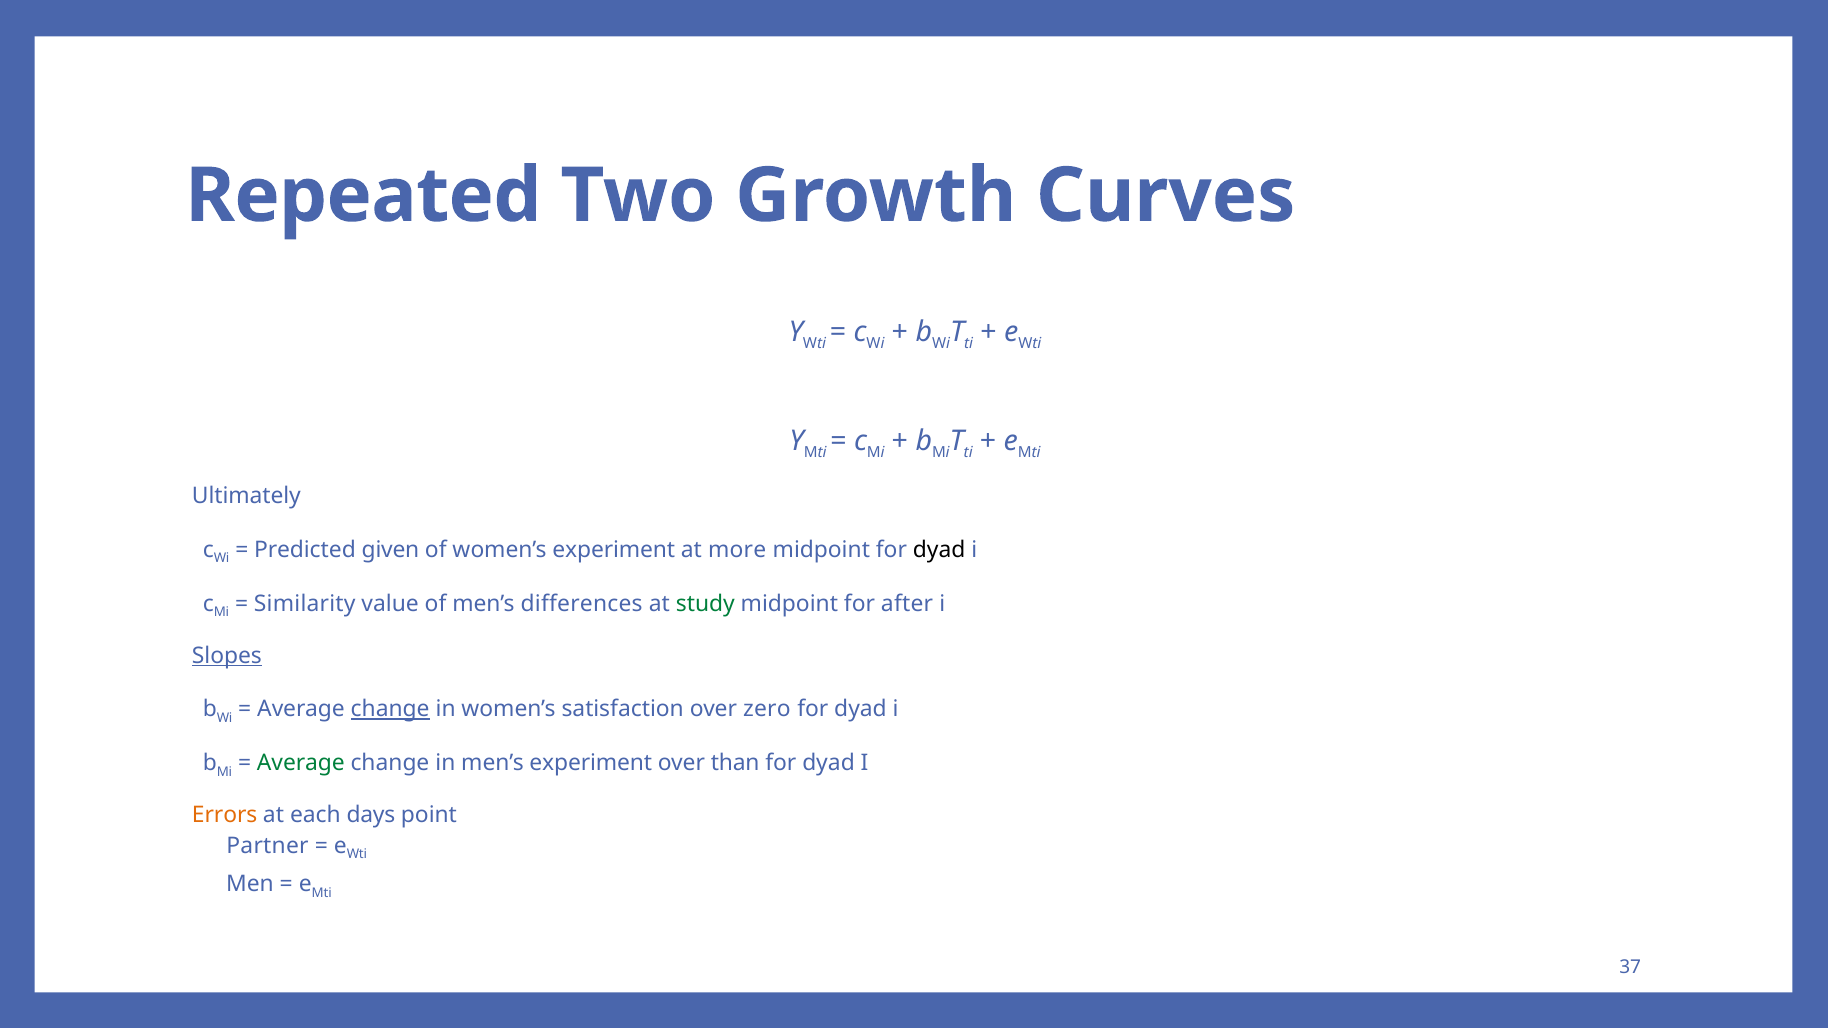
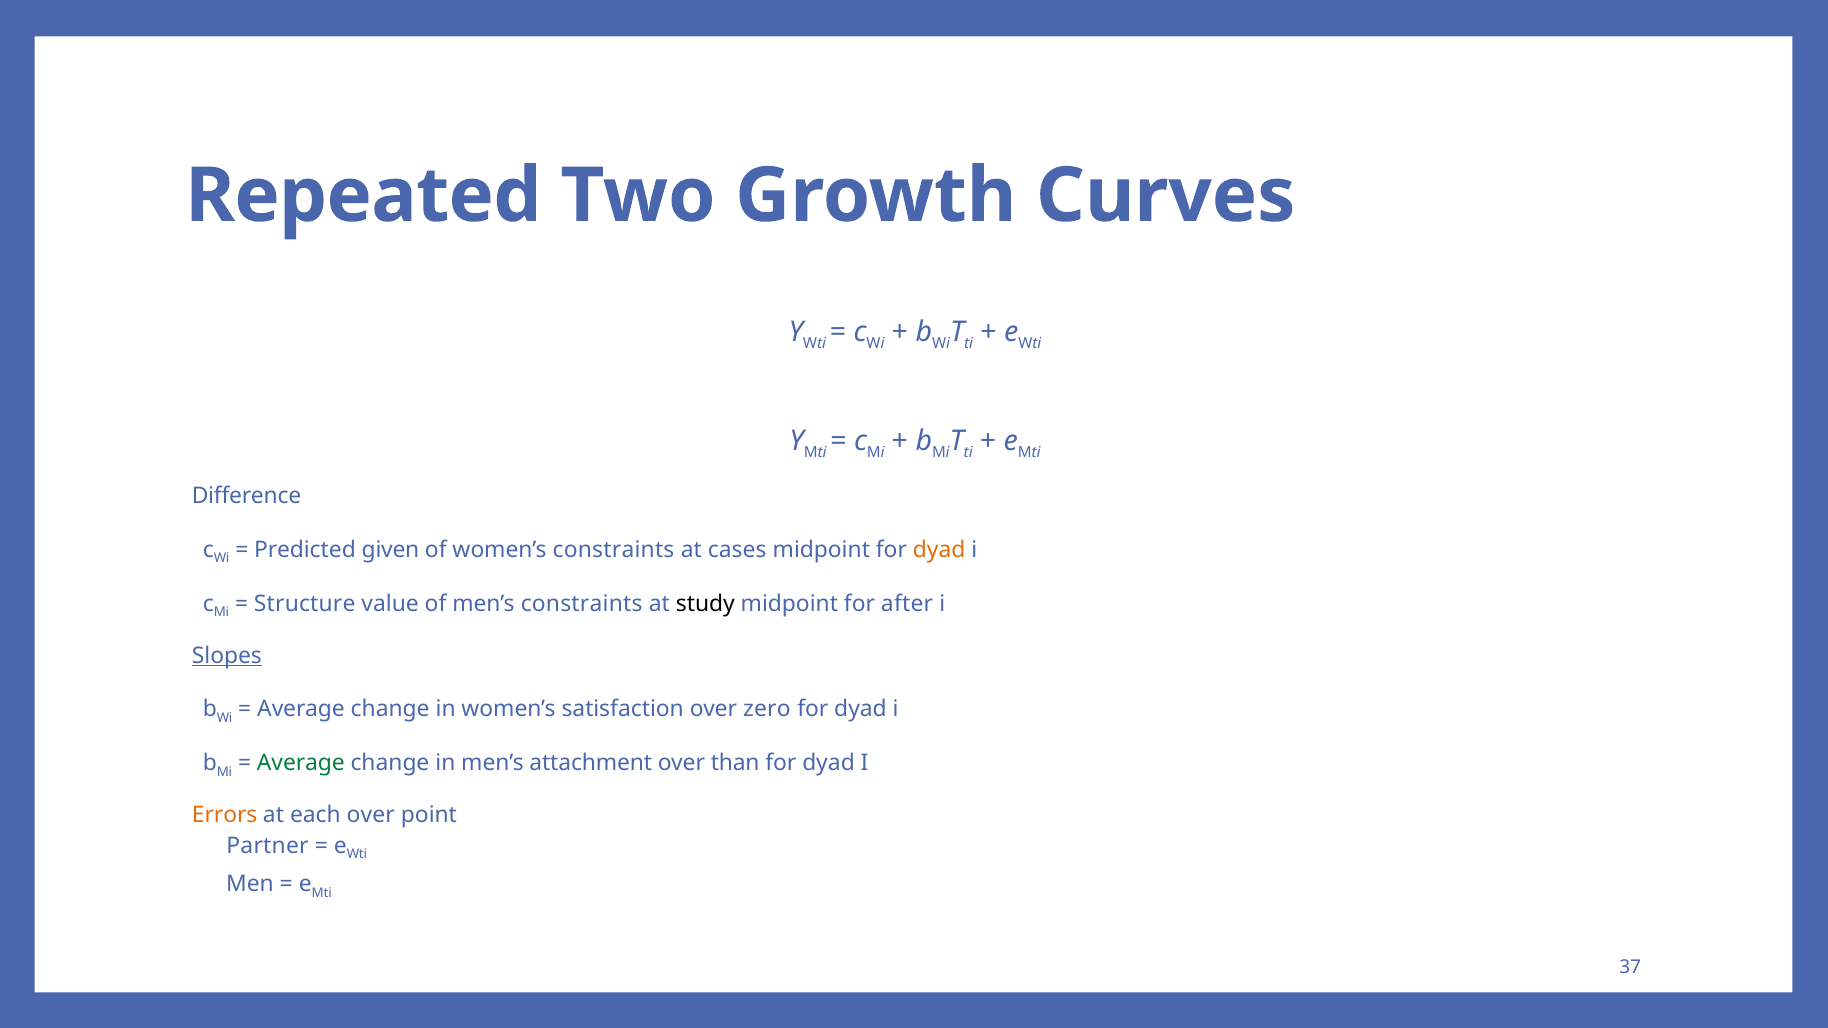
Ultimately: Ultimately -> Difference
women’s experiment: experiment -> constraints
more: more -> cases
dyad at (939, 550) colour: black -> orange
Similarity: Similarity -> Structure
men’s differences: differences -> constraints
study colour: green -> black
change at (390, 709) underline: present -> none
men’s experiment: experiment -> attachment
each days: days -> over
